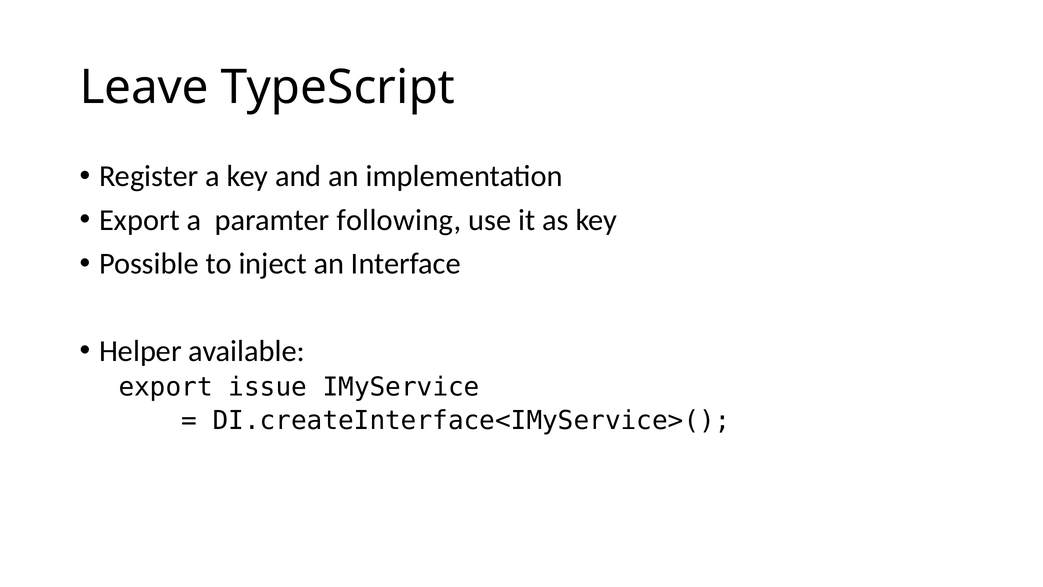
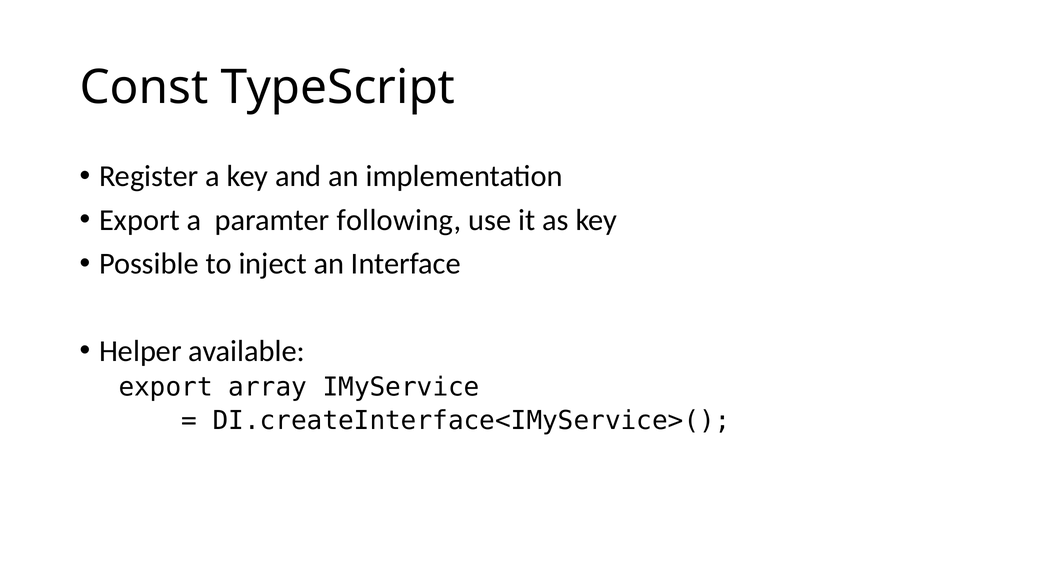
Leave: Leave -> Const
issue: issue -> array
